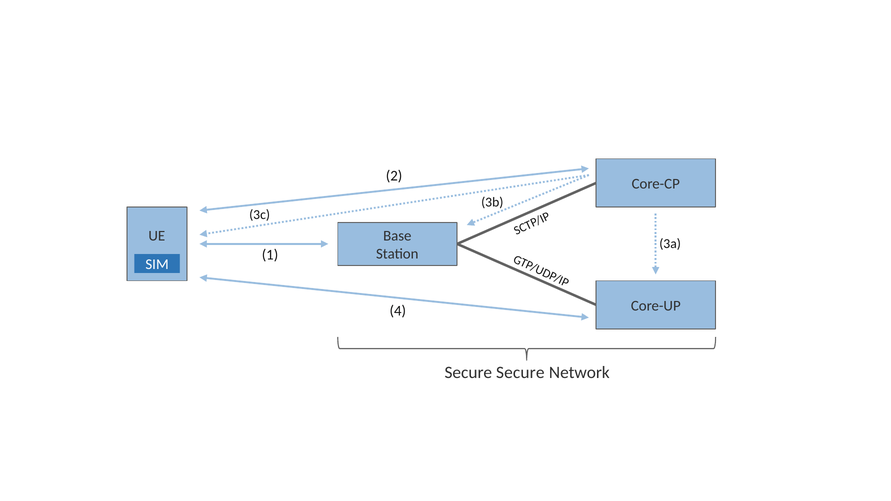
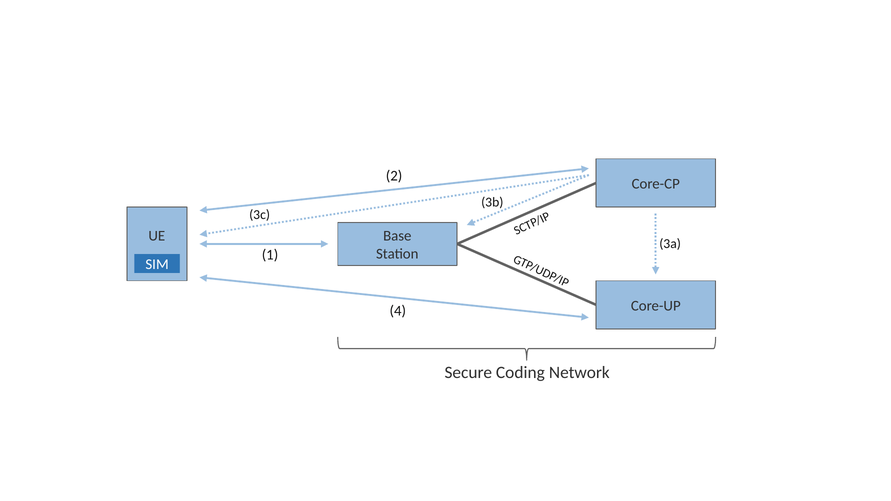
Secure Secure: Secure -> Coding
